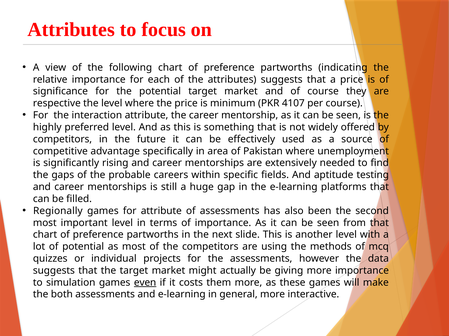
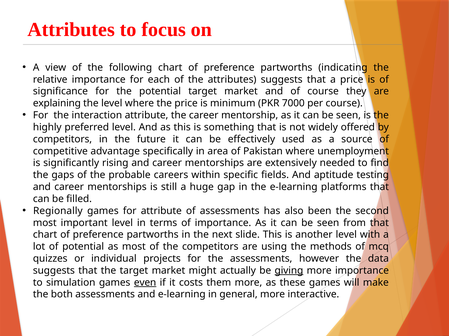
respective: respective -> explaining
4107: 4107 -> 7000
giving underline: none -> present
